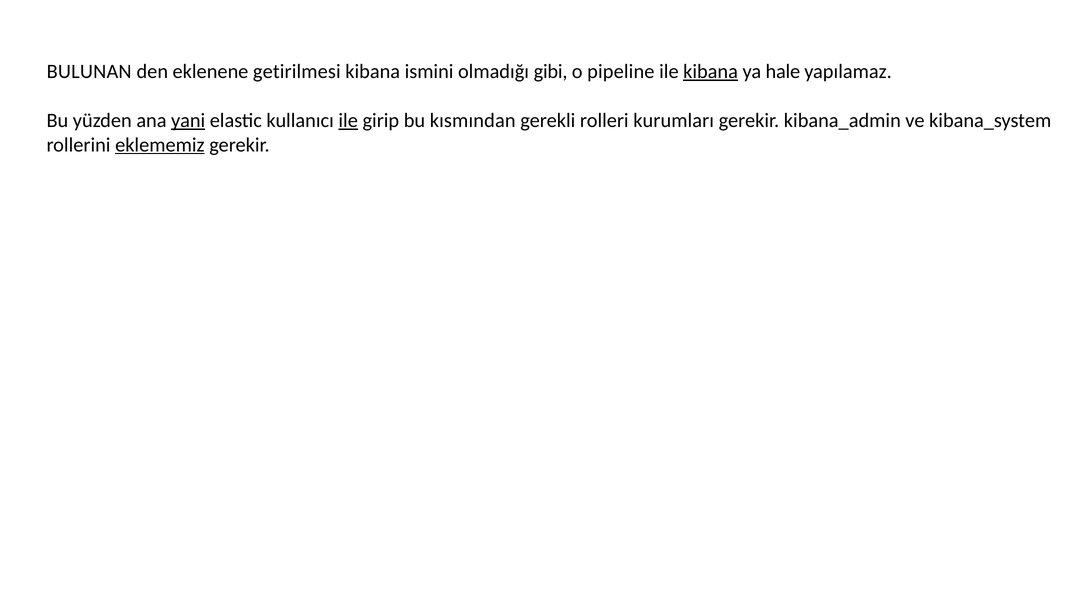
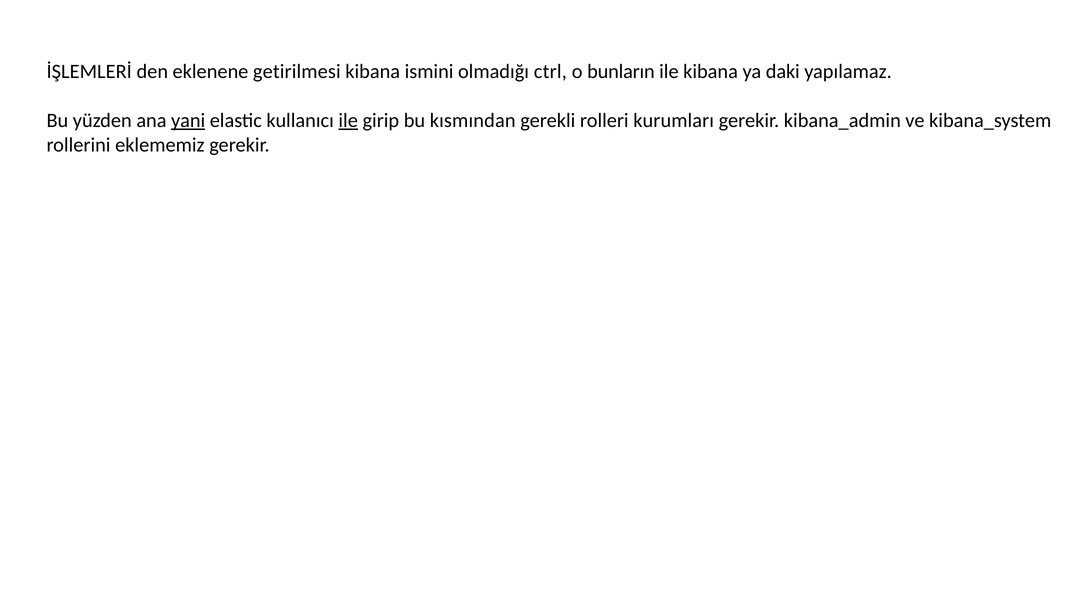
BULUNAN: BULUNAN -> İŞLEMLERİ
gibi: gibi -> ctrl
pipeline: pipeline -> bunların
kibana at (711, 71) underline: present -> none
hale: hale -> daki
eklememiz underline: present -> none
